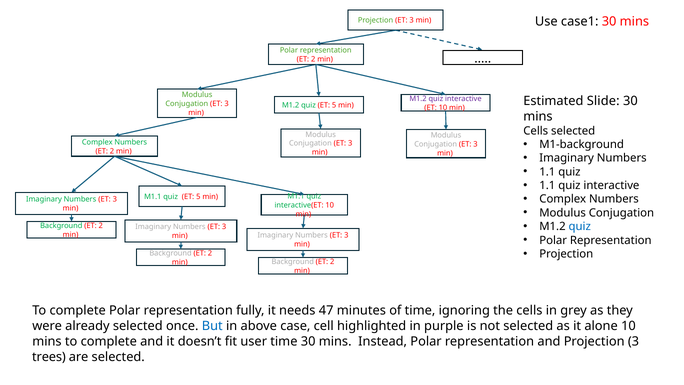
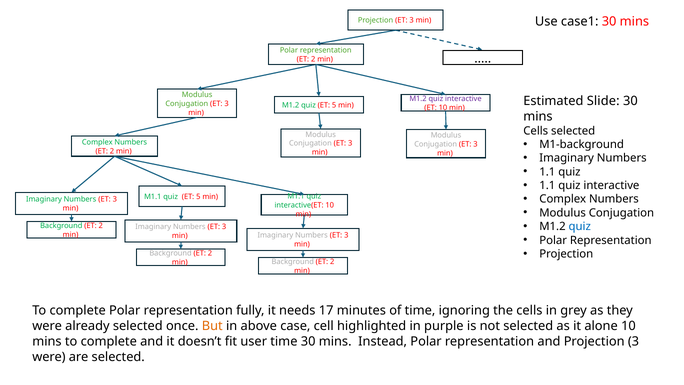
47: 47 -> 17
But colour: blue -> orange
trees at (49, 357): trees -> were
